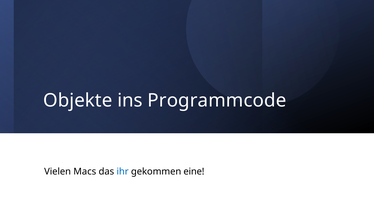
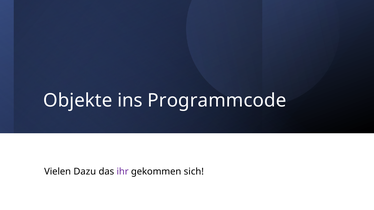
Macs: Macs -> Dazu
ihr colour: blue -> purple
eine: eine -> sich
